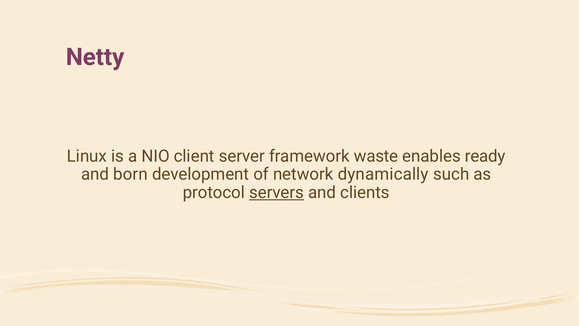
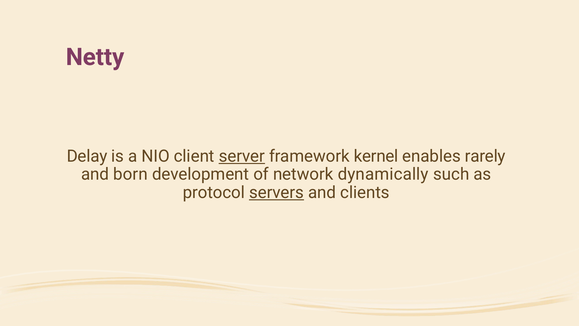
Linux: Linux -> Delay
server underline: none -> present
waste: waste -> kernel
ready: ready -> rarely
